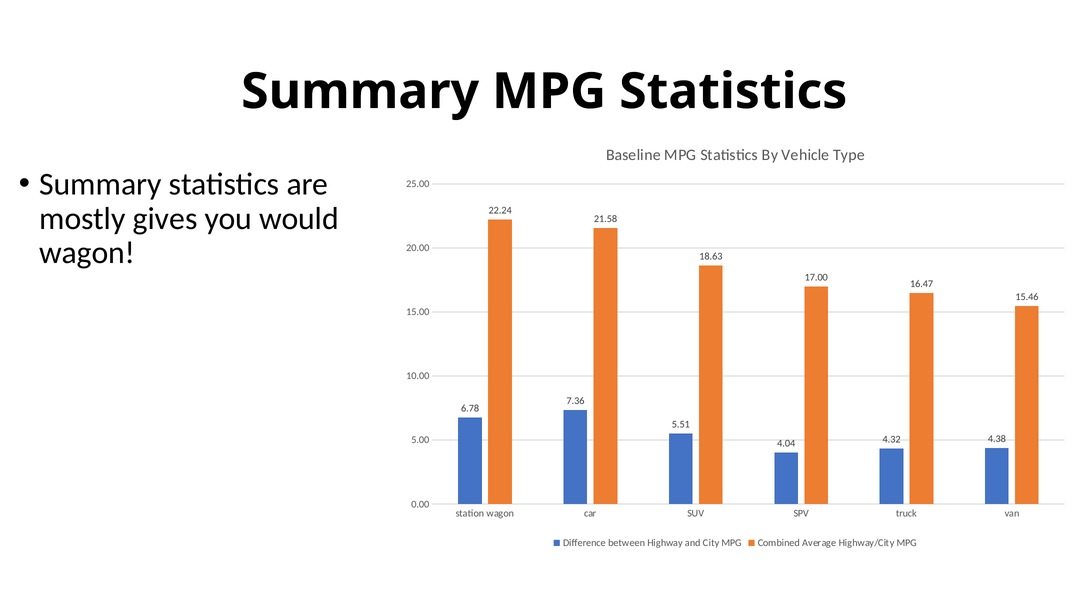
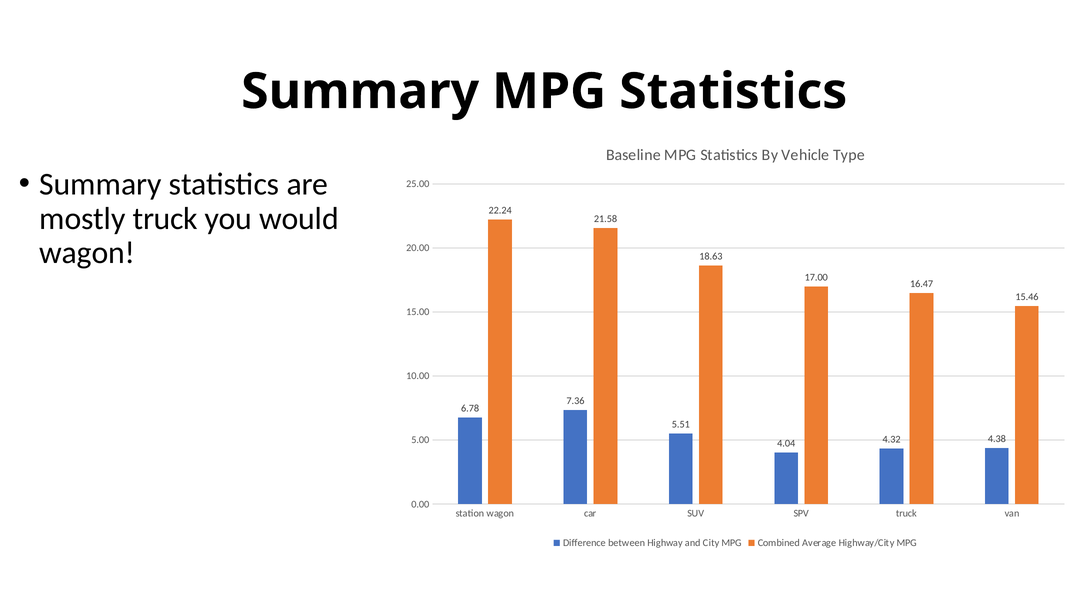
mostly gives: gives -> truck
